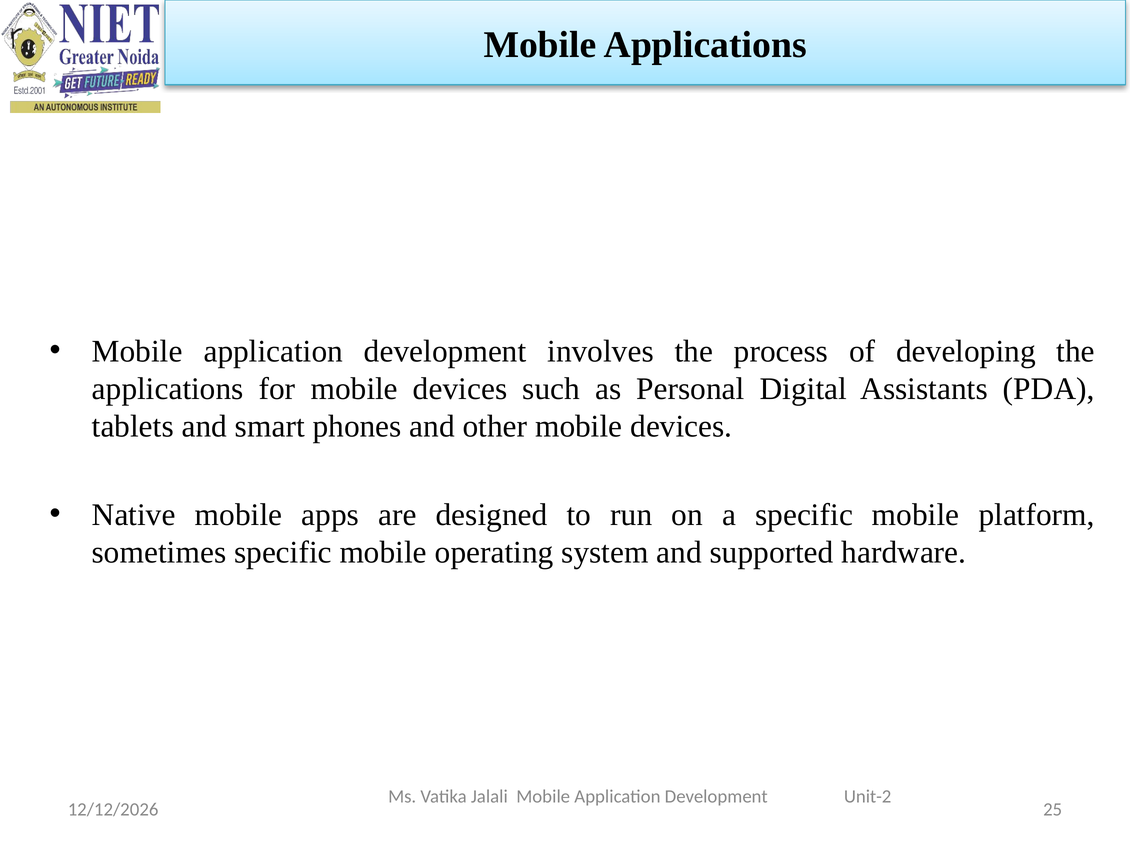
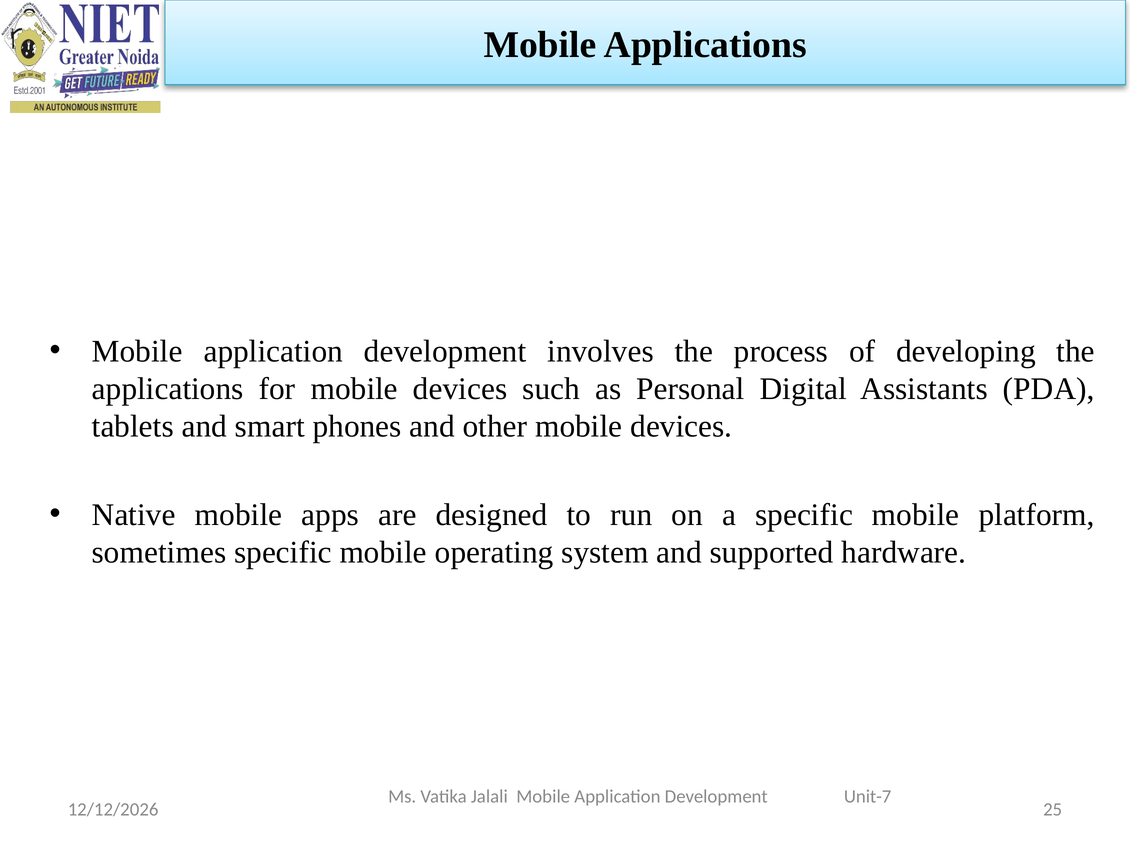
Unit-2: Unit-2 -> Unit-7
